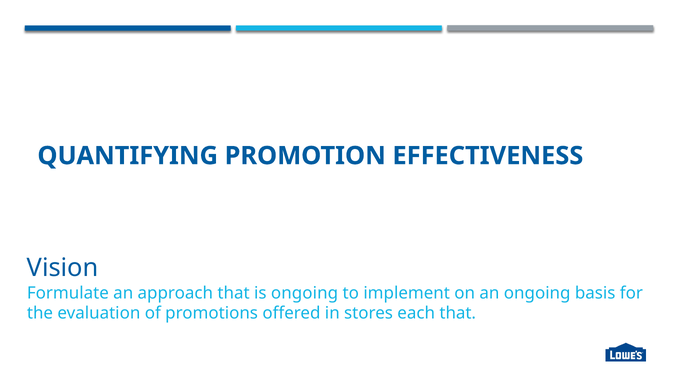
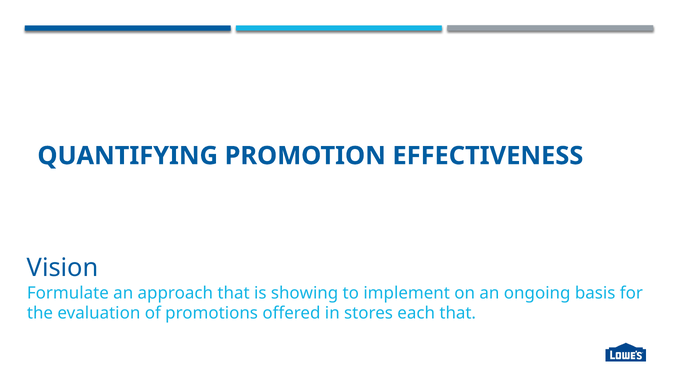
is ongoing: ongoing -> showing
